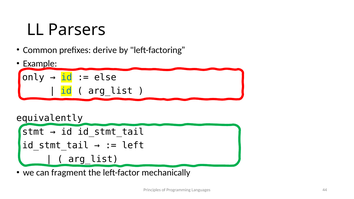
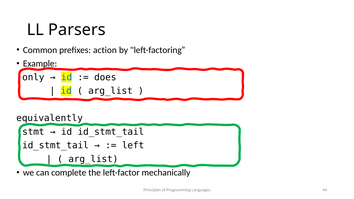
derive: derive -> action
else: else -> does
fragment: fragment -> complete
